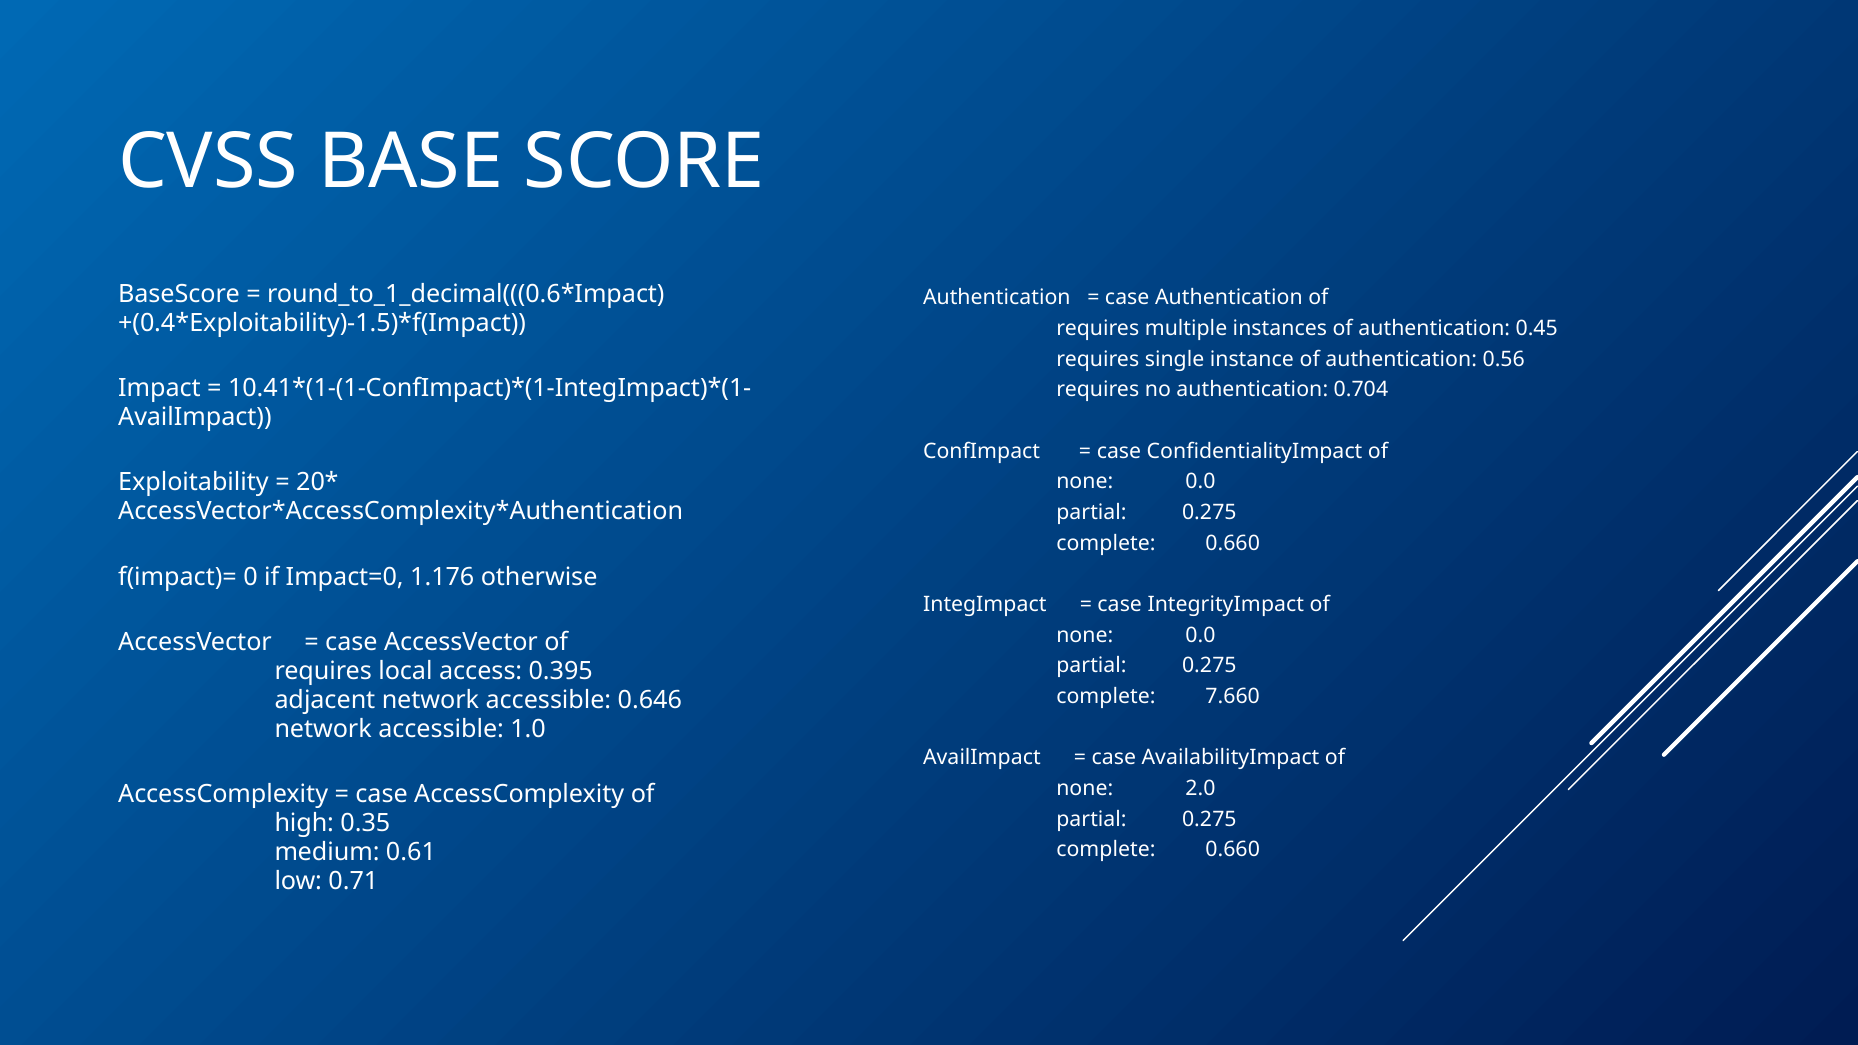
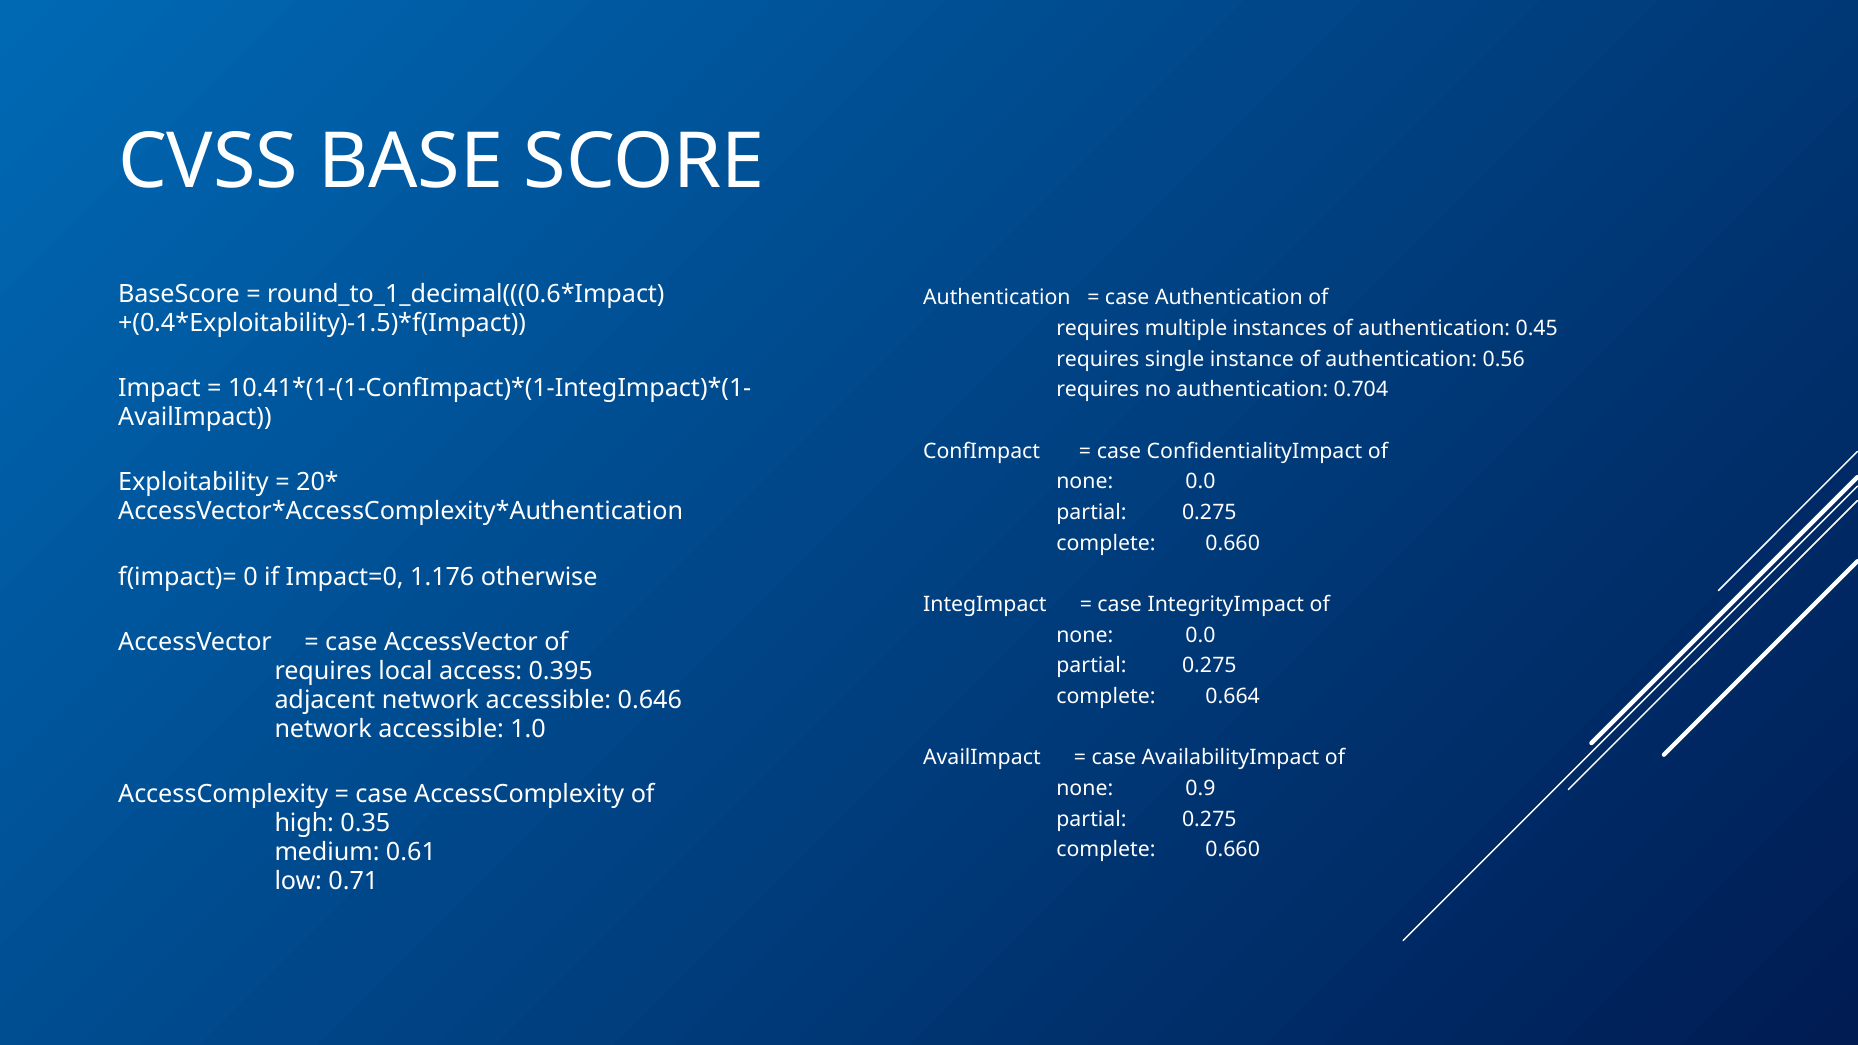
7.660: 7.660 -> 0.664
2.0: 2.0 -> 0.9
